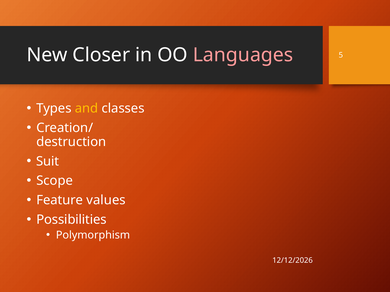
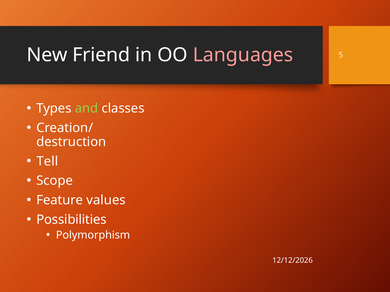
Closer: Closer -> Friend
and colour: yellow -> light green
Suit: Suit -> Tell
